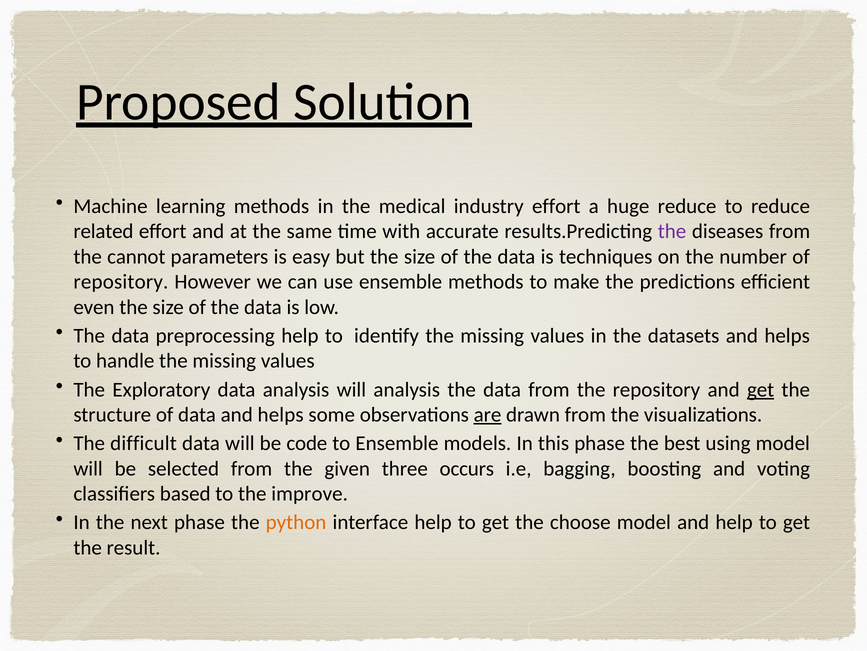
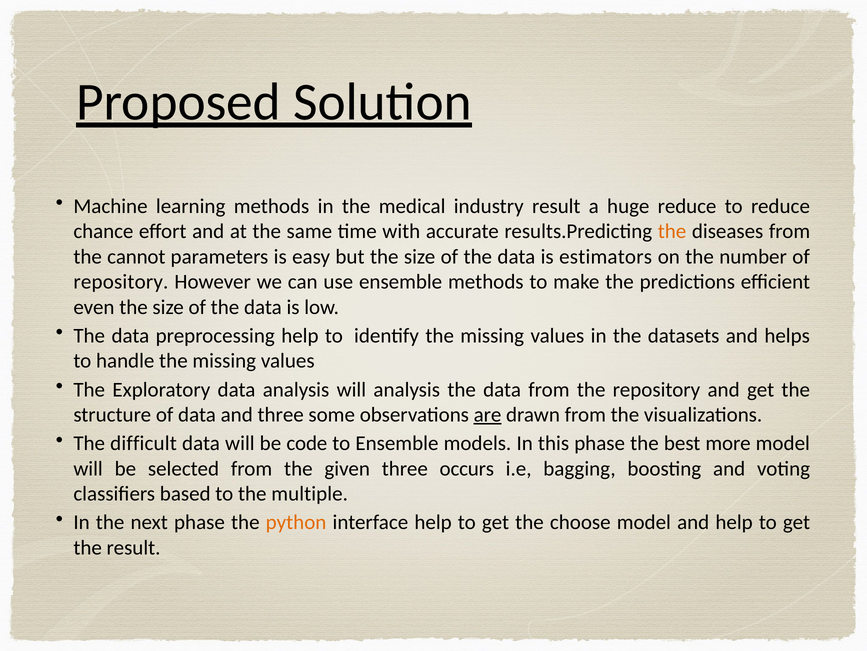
industry effort: effort -> result
related: related -> chance
the at (672, 231) colour: purple -> orange
techniques: techniques -> estimators
get at (761, 389) underline: present -> none
data and helps: helps -> three
using: using -> more
improve: improve -> multiple
